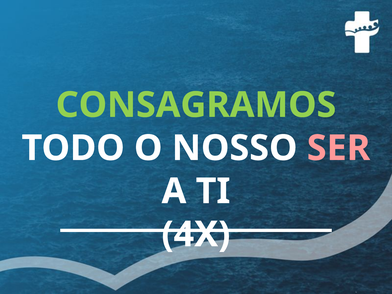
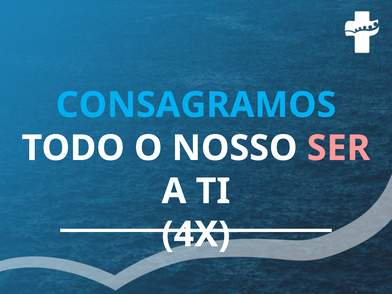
CONSAGRAMOS colour: light green -> light blue
